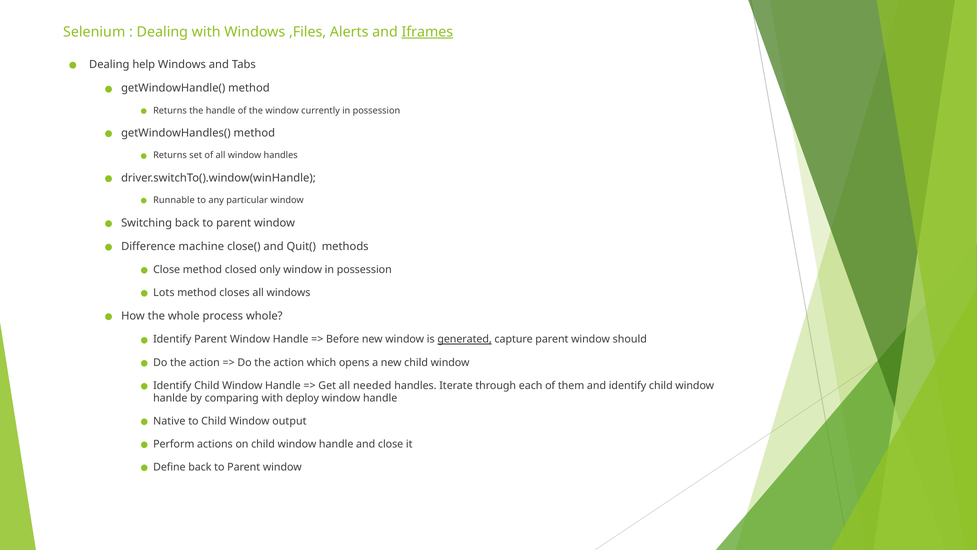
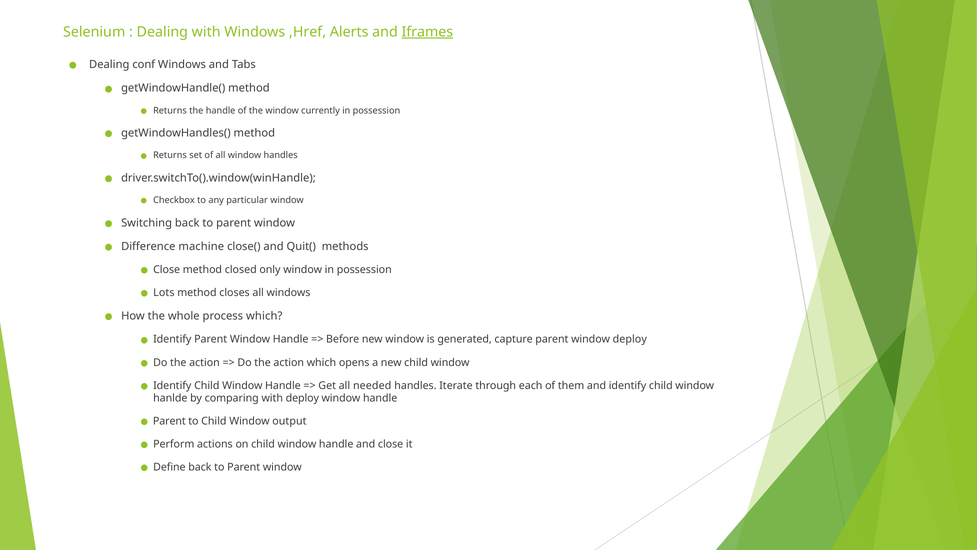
,Files: ,Files -> ,Href
help: help -> conf
Runnable: Runnable -> Checkbox
process whole: whole -> which
generated underline: present -> none
window should: should -> deploy
Native at (169, 421): Native -> Parent
